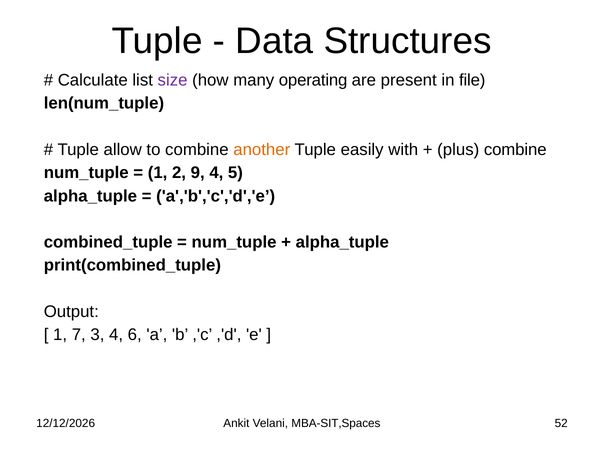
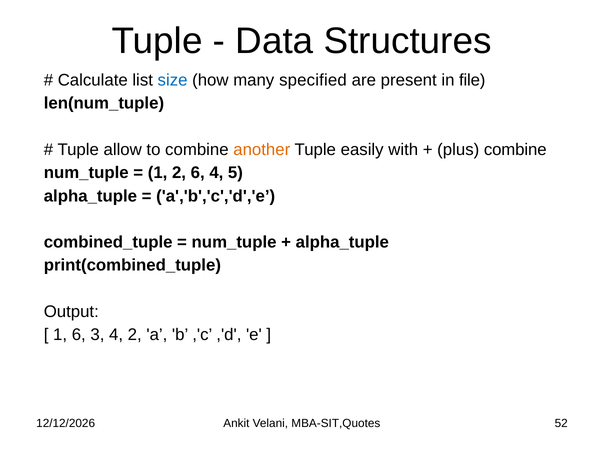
size colour: purple -> blue
operating: operating -> specified
2 9: 9 -> 6
1 7: 7 -> 6
4 6: 6 -> 2
MBA-SIT,Spaces: MBA-SIT,Spaces -> MBA-SIT,Quotes
